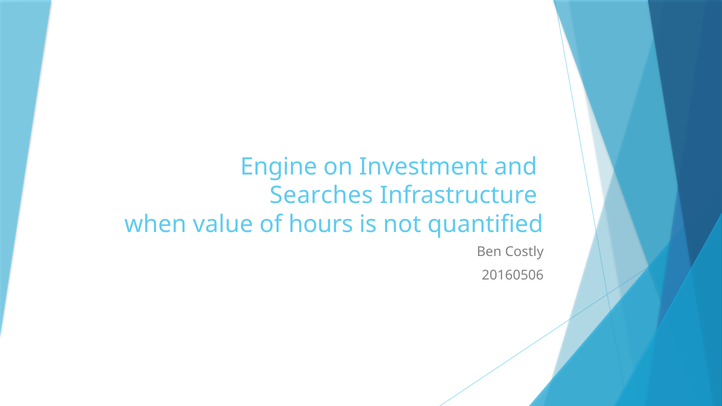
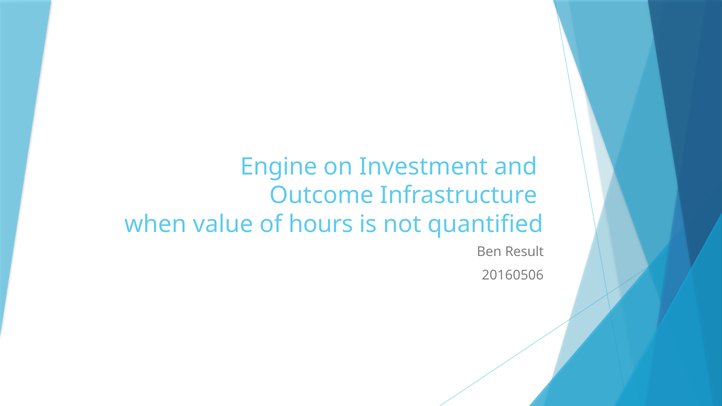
Searches: Searches -> Outcome
Costly: Costly -> Result
